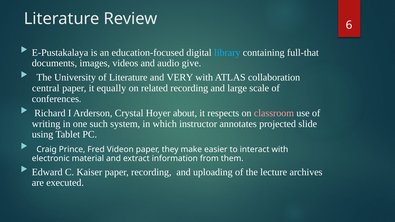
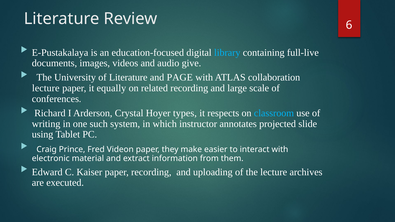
full-that: full-that -> full-live
VERY: VERY -> PAGE
central at (46, 88): central -> lecture
about: about -> types
classroom colour: pink -> light blue
